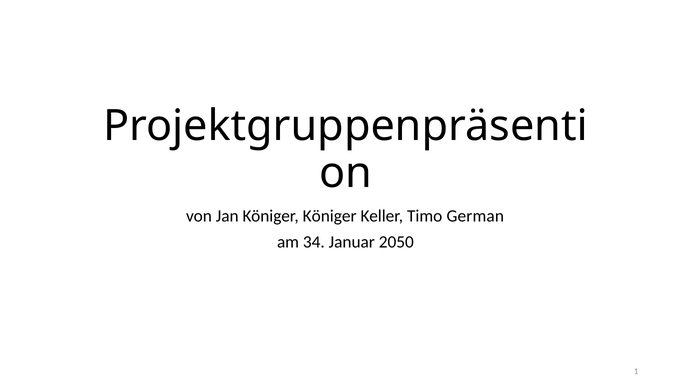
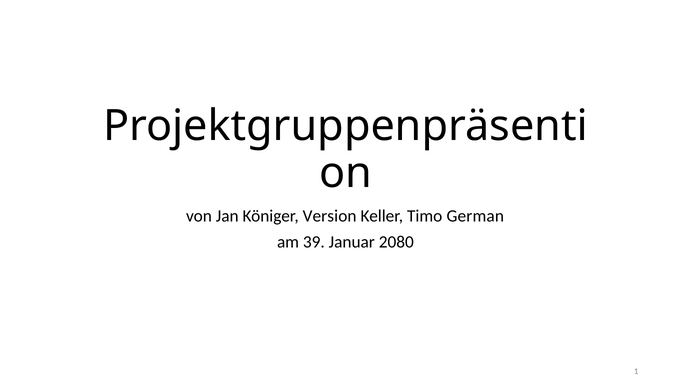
Königer Königer: Königer -> Version
34: 34 -> 39
2050: 2050 -> 2080
